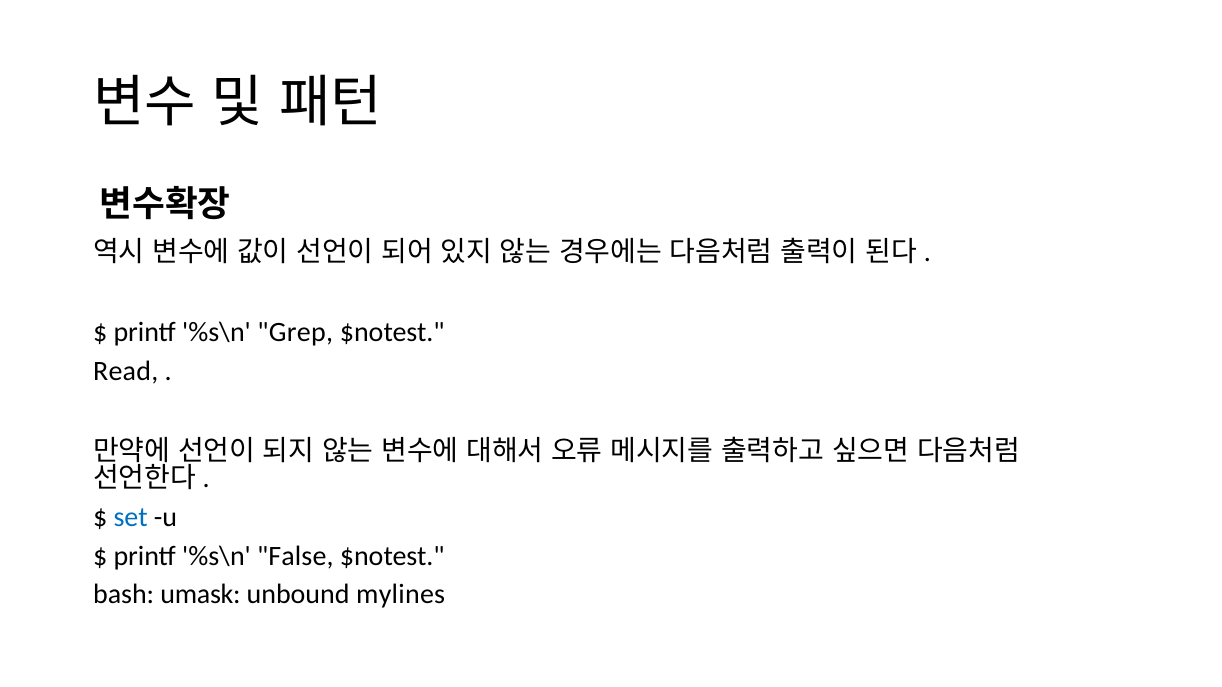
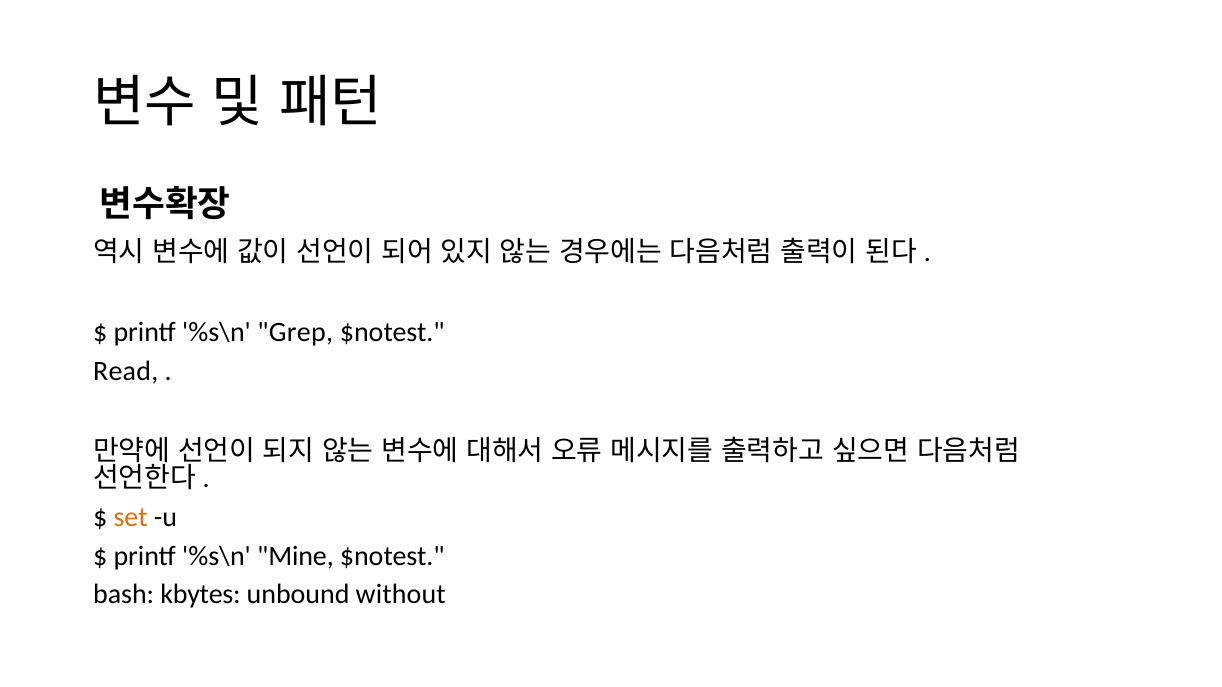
set colour: blue -> orange
False: False -> Mine
umask: umask -> kbytes
mylines: mylines -> without
